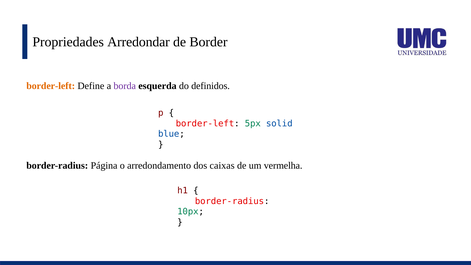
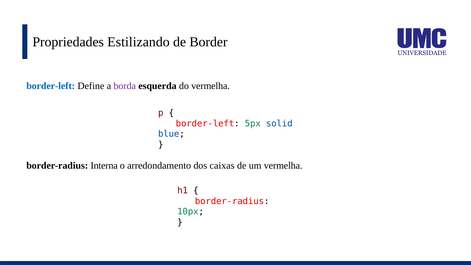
Arredondar: Arredondar -> Estilizando
border-left at (51, 86) colour: orange -> blue
do definidos: definidos -> vermelha
Página: Página -> Interna
